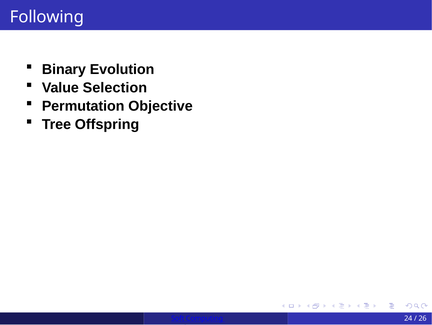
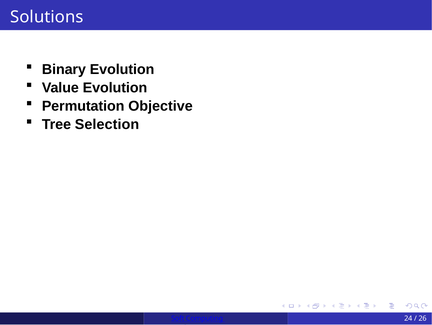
Following: Following -> Solutions
Value Selection: Selection -> Evolution
Offspring: Offspring -> Selection
